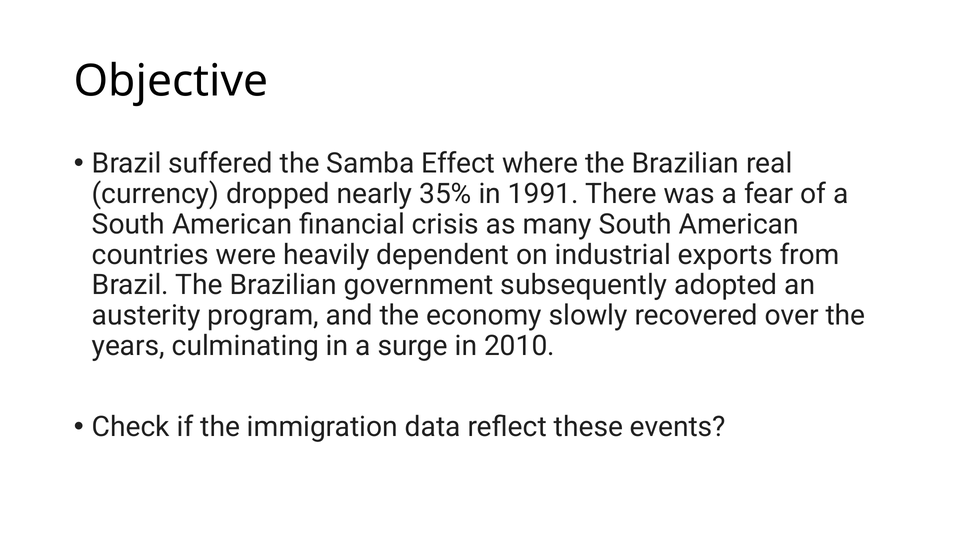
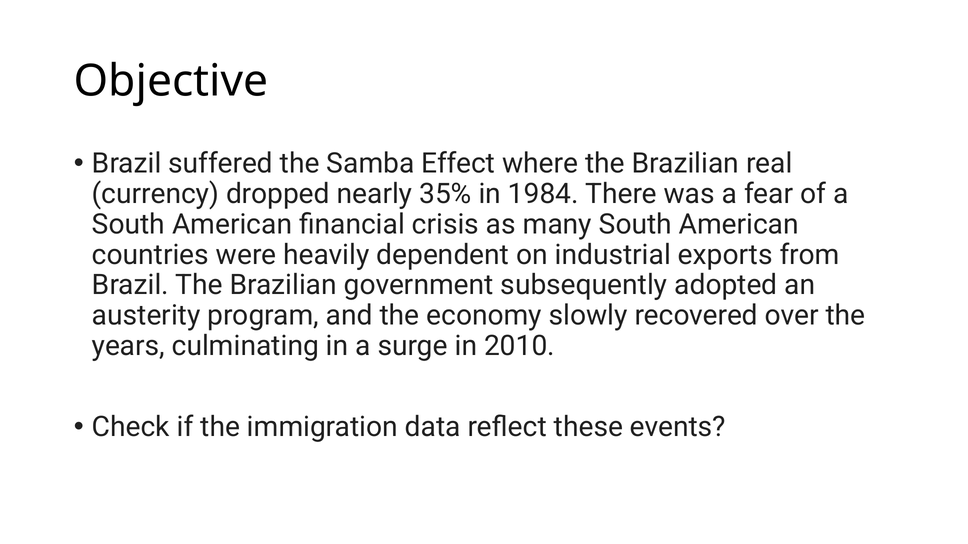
1991: 1991 -> 1984
